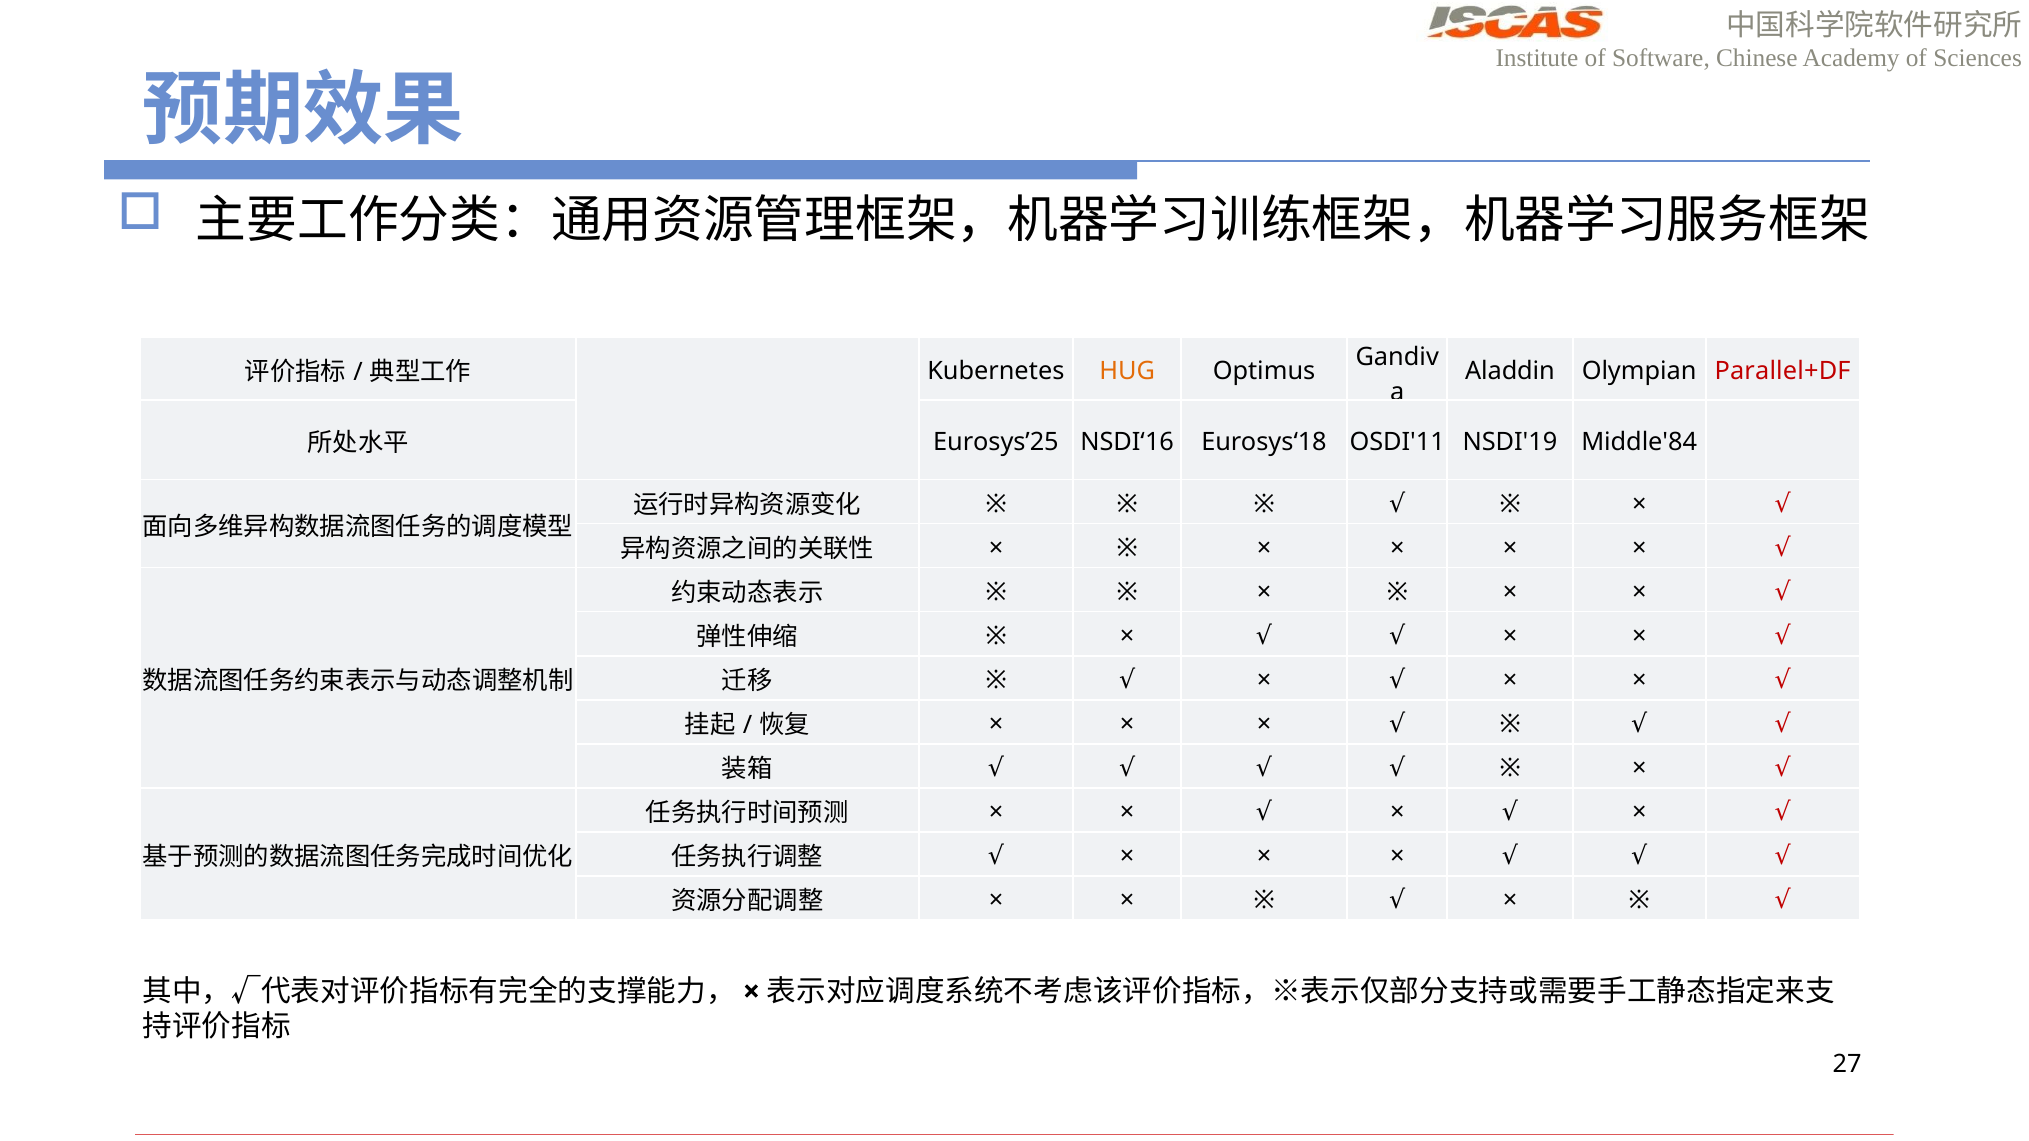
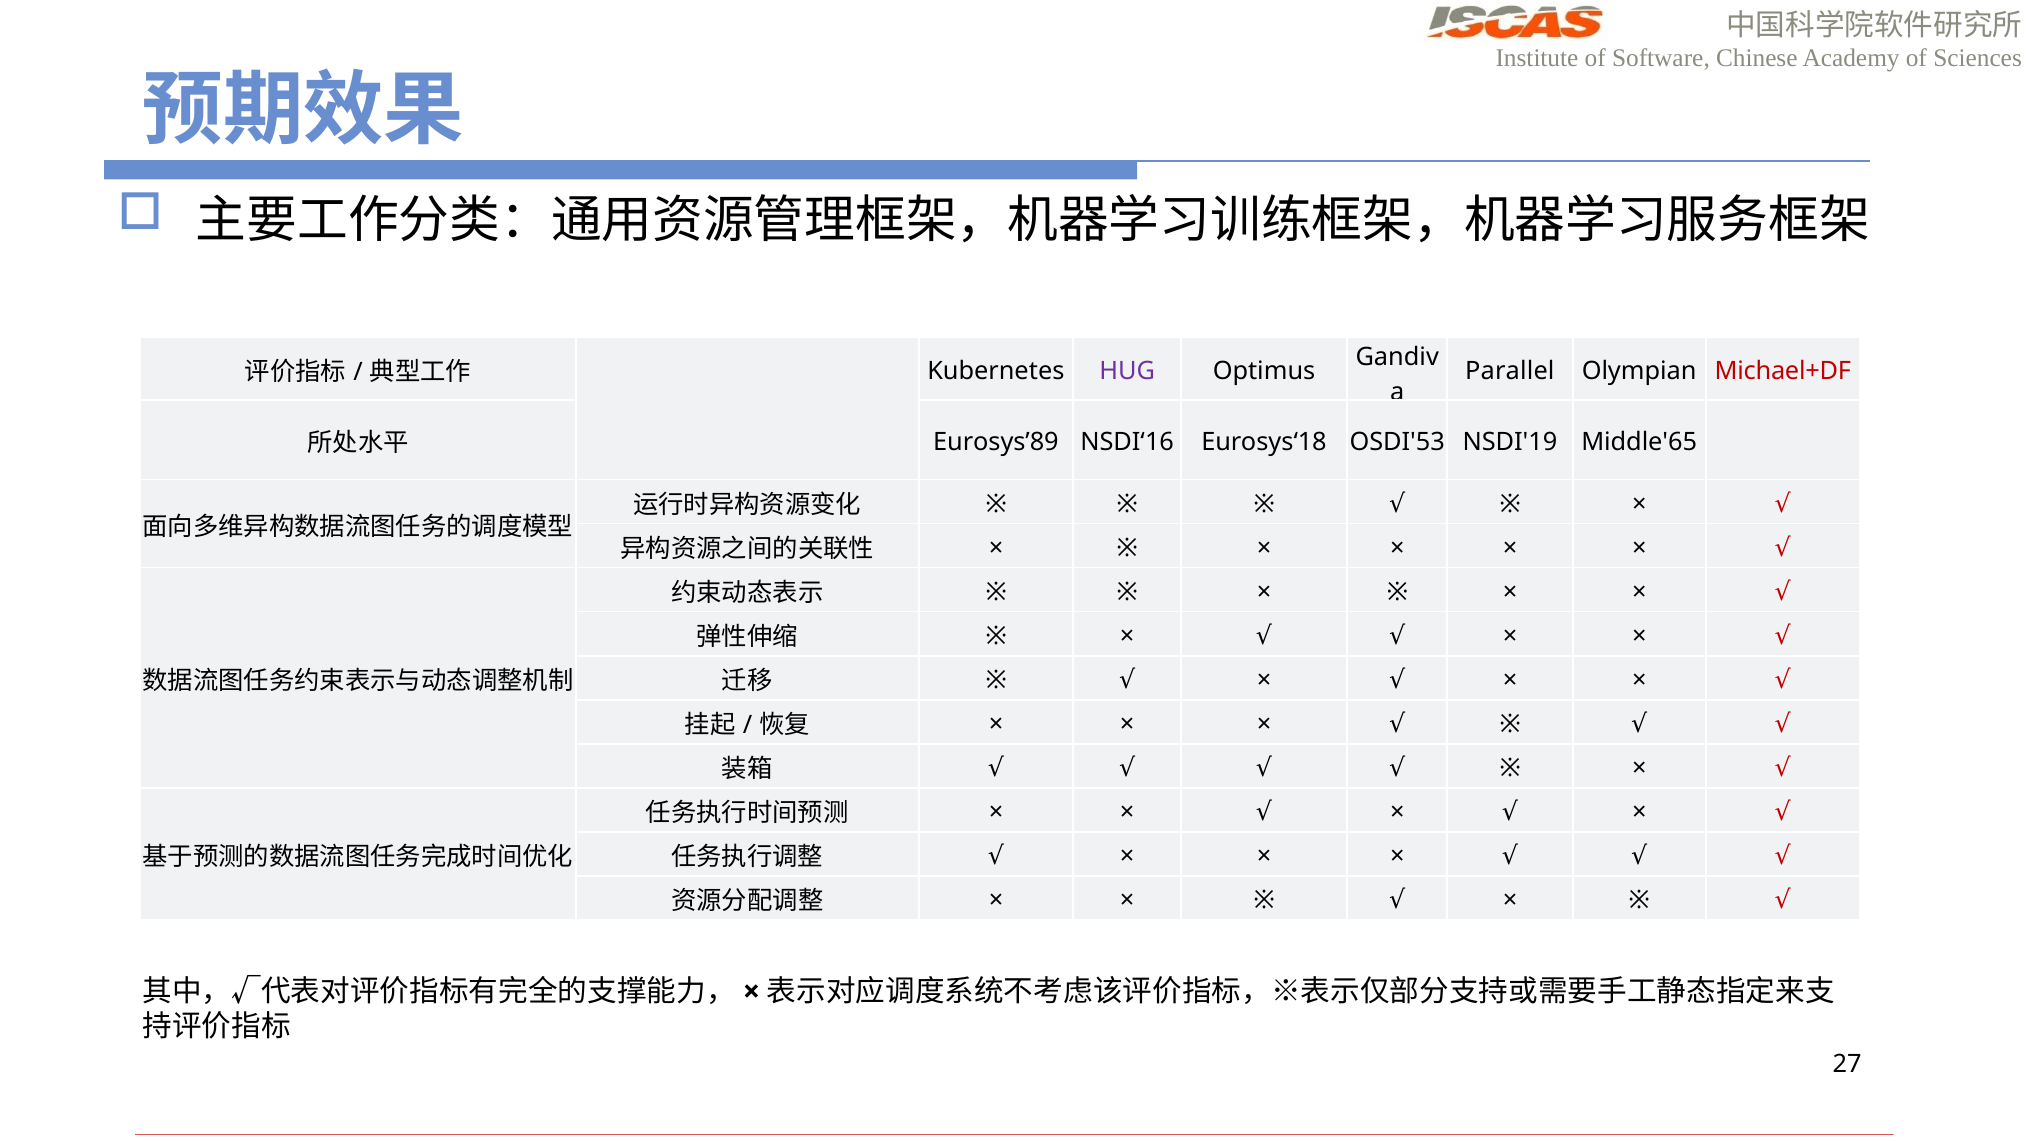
HUG colour: orange -> purple
Aladdin: Aladdin -> Parallel
Parallel+DF: Parallel+DF -> Michael+DF
Eurosys’25: Eurosys’25 -> Eurosys’89
OSDI'11: OSDI'11 -> OSDI'53
Middle'84: Middle'84 -> Middle'65
